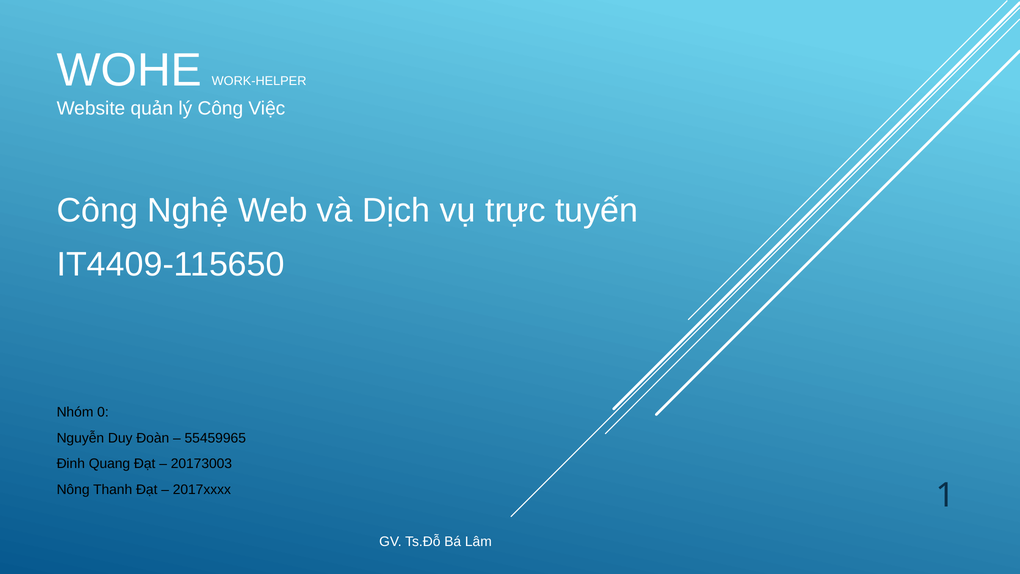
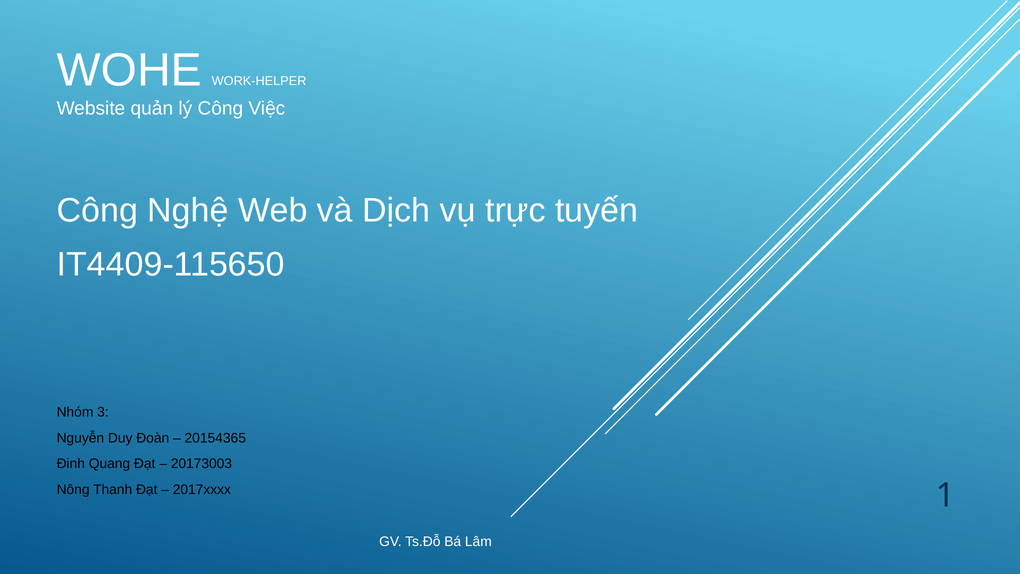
0: 0 -> 3
55459965: 55459965 -> 20154365
